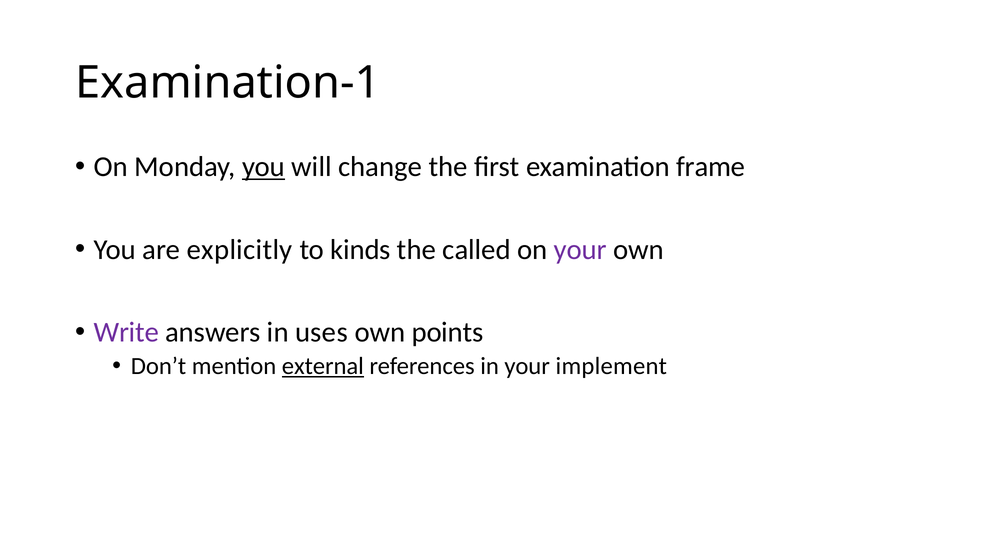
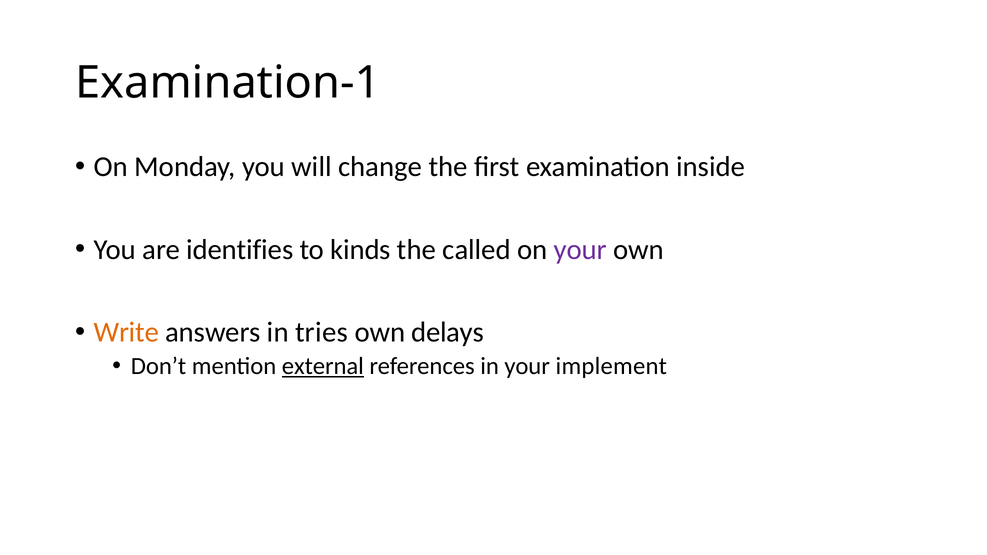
you at (264, 167) underline: present -> none
frame: frame -> inside
explicitly: explicitly -> identifies
Write colour: purple -> orange
uses: uses -> tries
points: points -> delays
